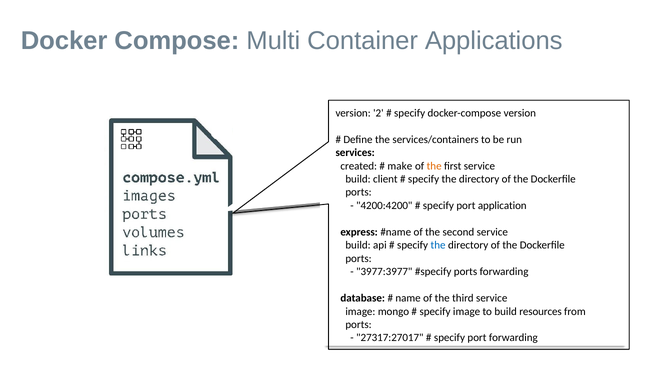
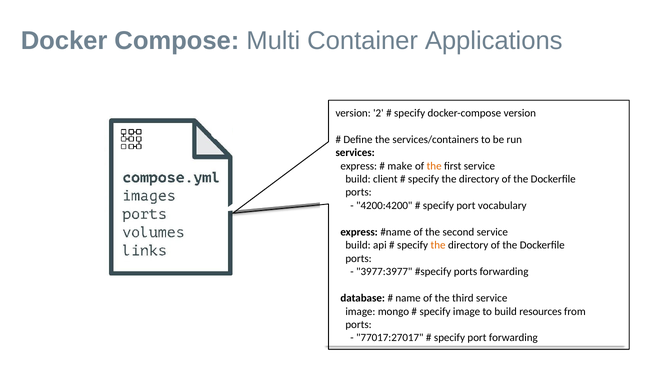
created at (359, 166): created -> express
application: application -> vocabulary
the at (438, 245) colour: blue -> orange
27317:27017: 27317:27017 -> 77017:27017
